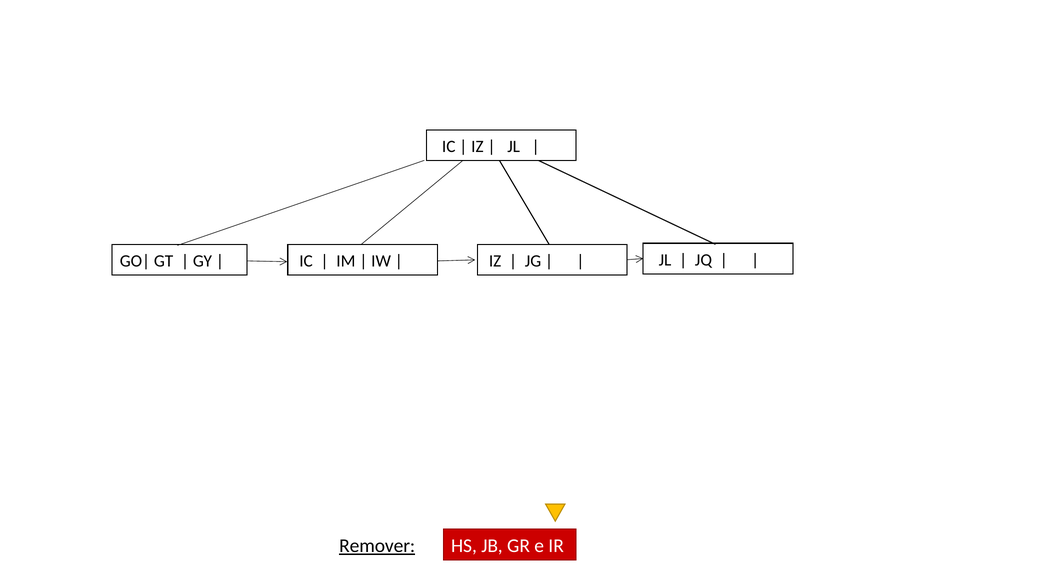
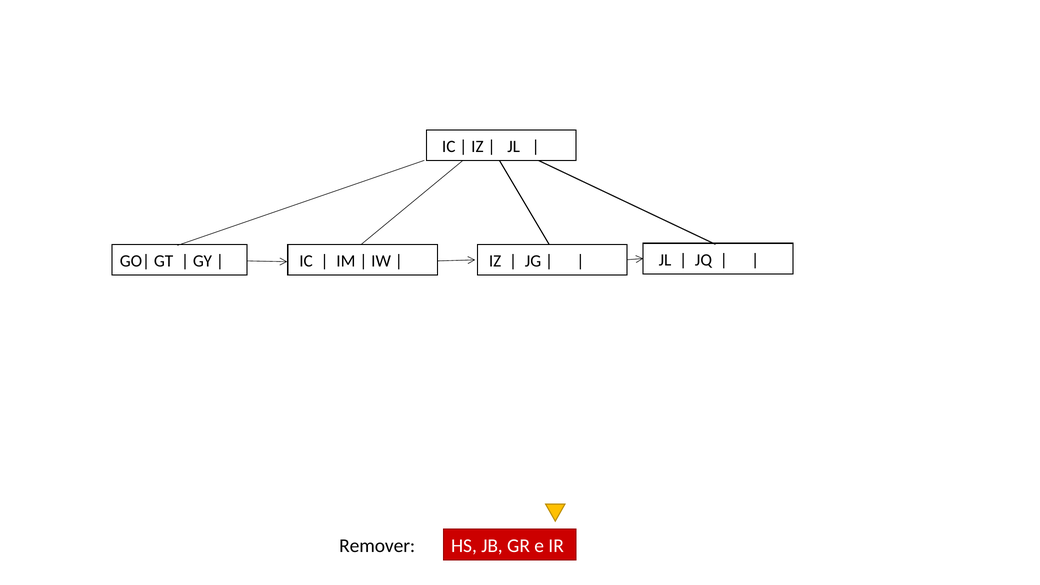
Remover underline: present -> none
